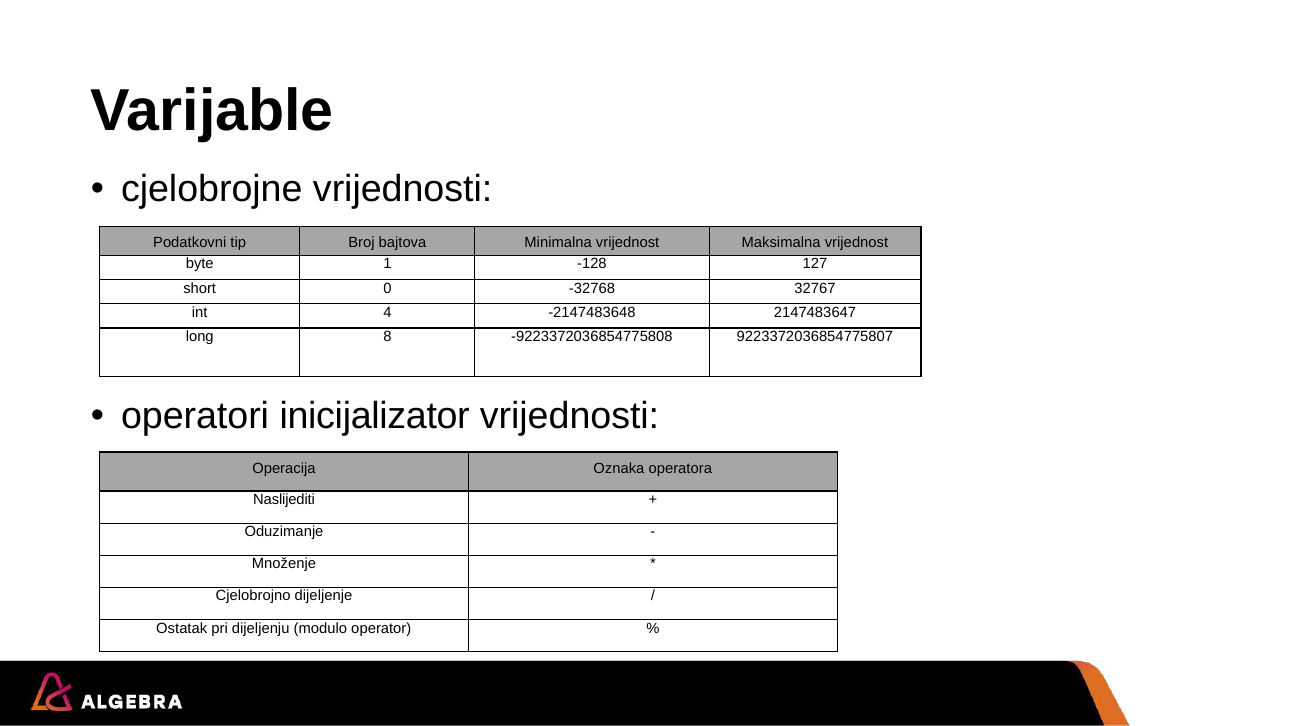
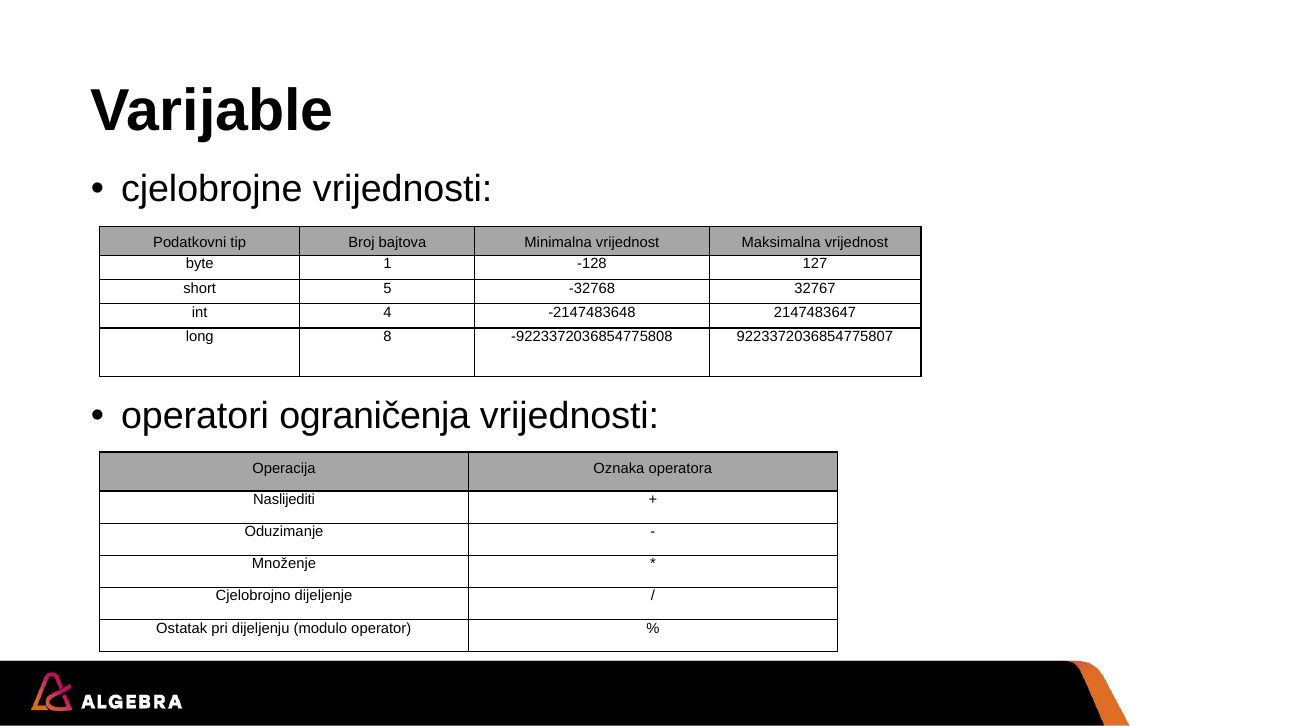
0: 0 -> 5
inicijalizator: inicijalizator -> ograničenja
